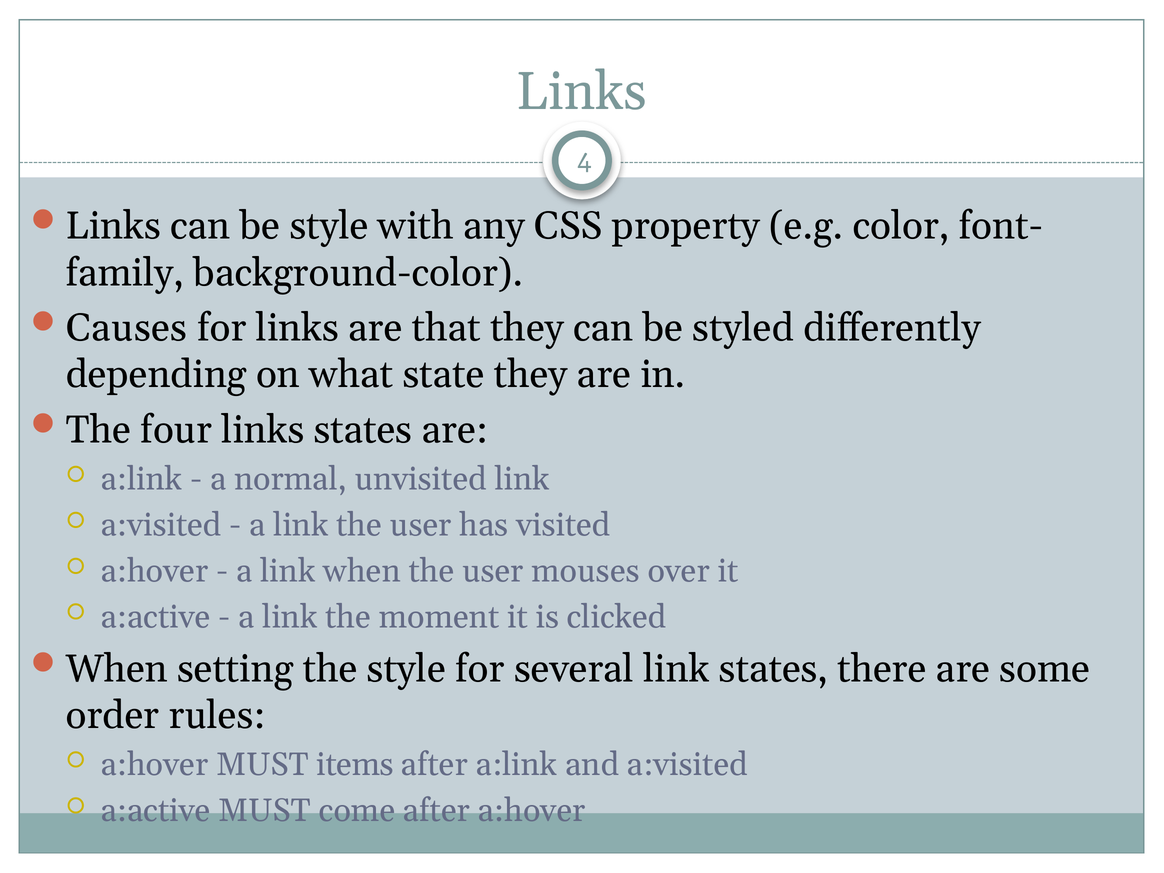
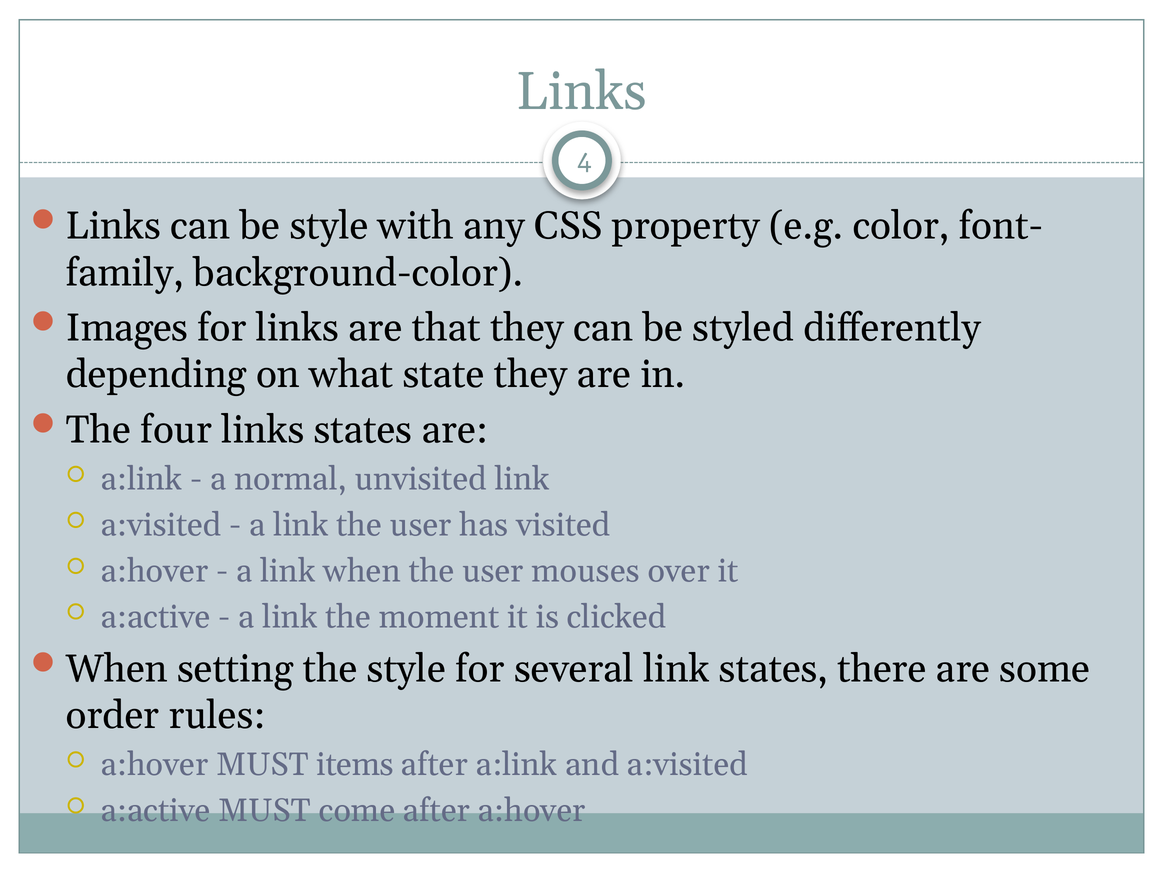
Causes: Causes -> Images
